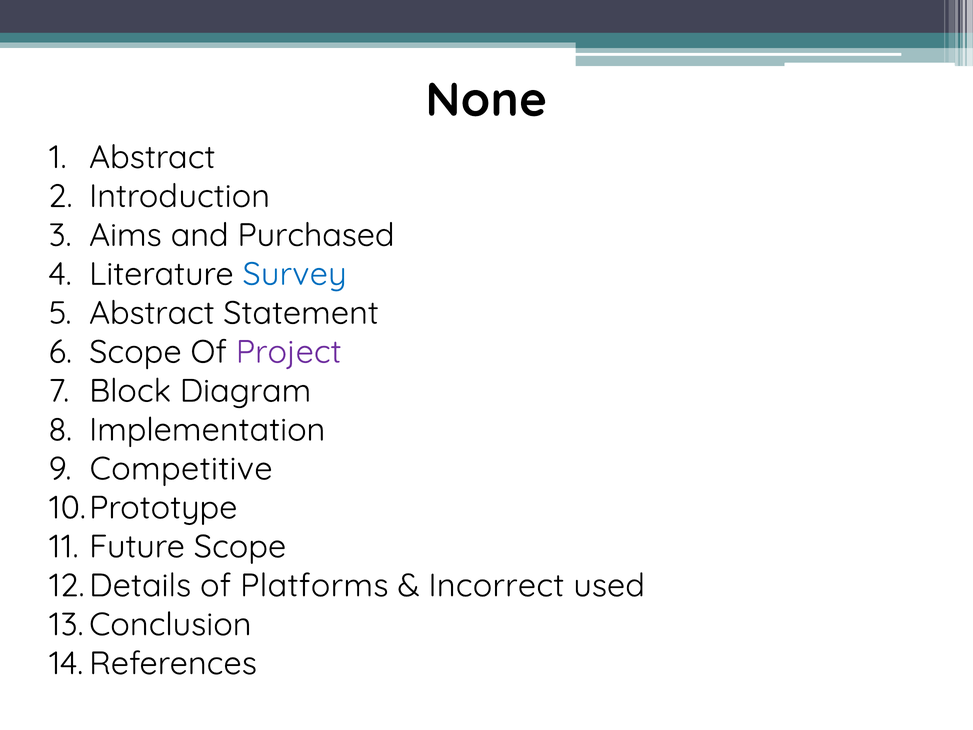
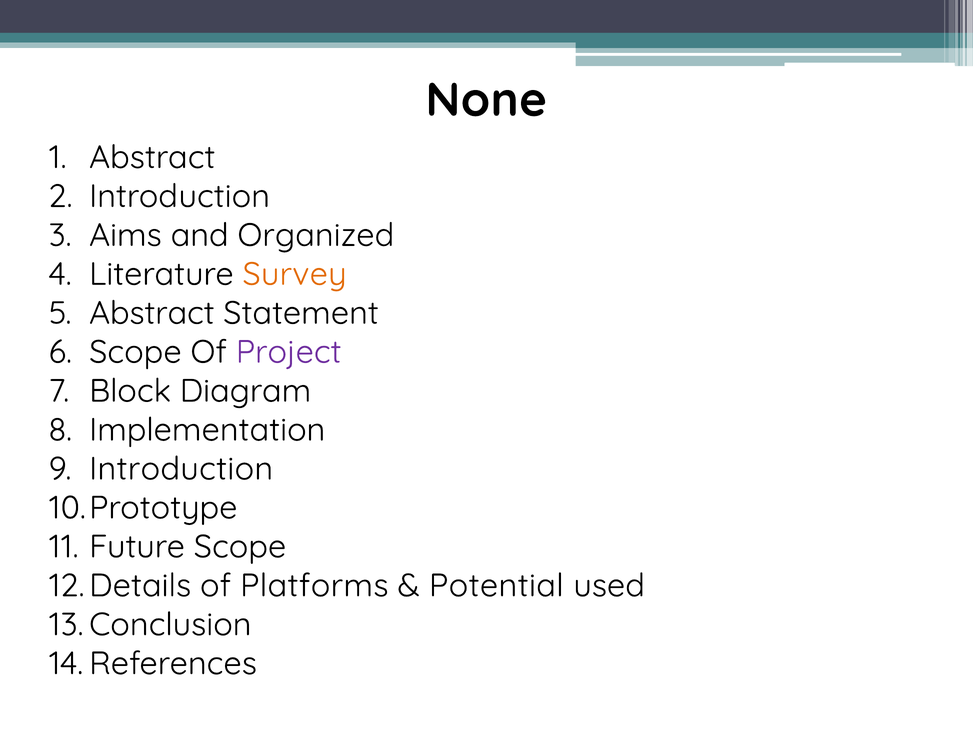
Purchased: Purchased -> Organized
Survey colour: blue -> orange
Competitive at (181, 469): Competitive -> Introduction
Incorrect: Incorrect -> Potential
